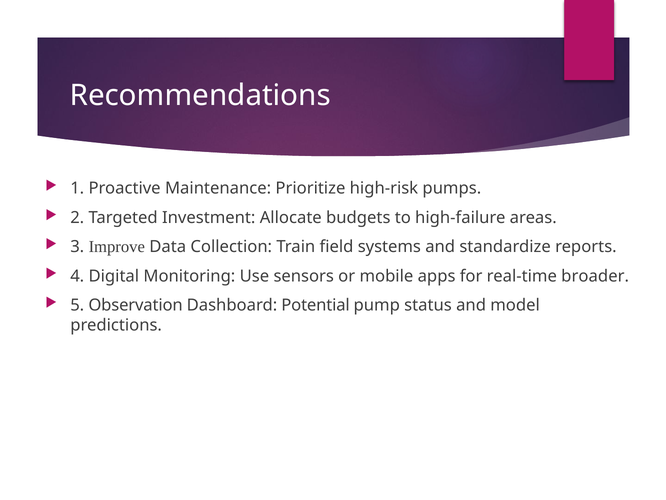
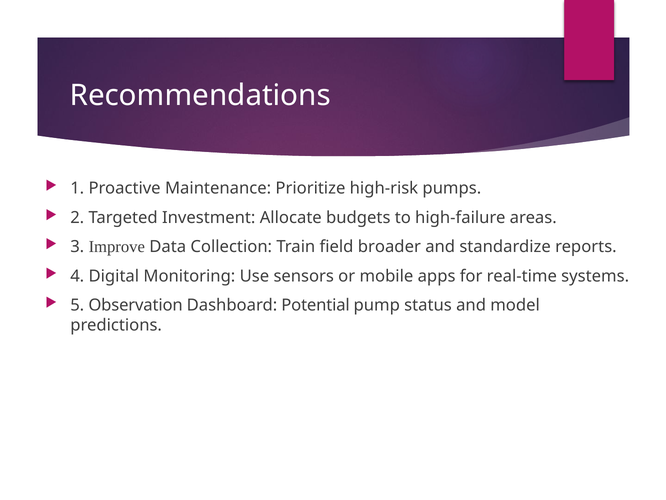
systems: systems -> broader
broader: broader -> systems
